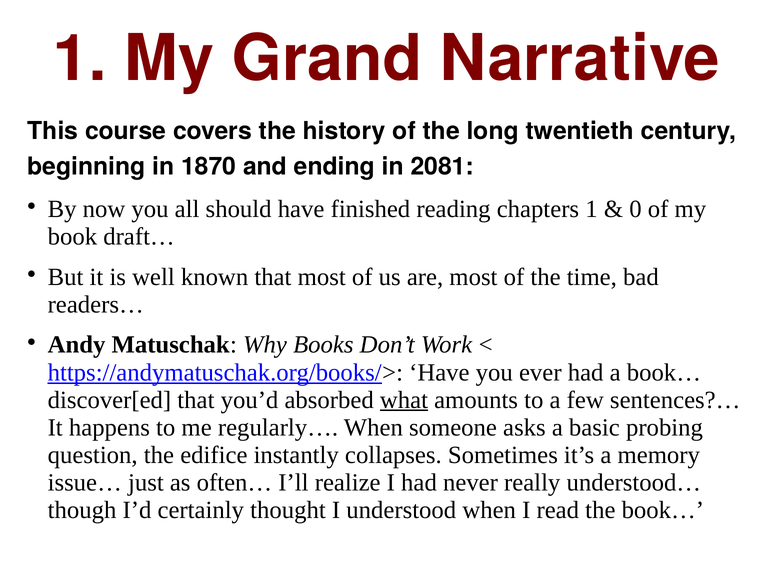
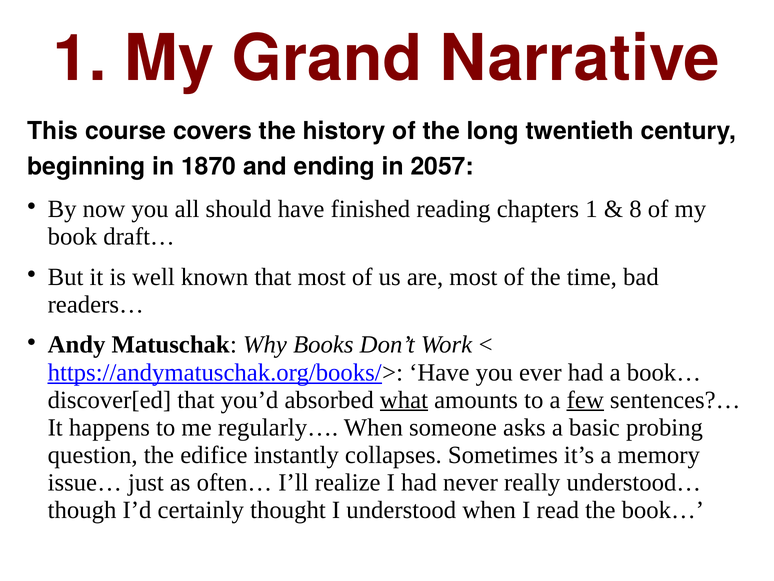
2081: 2081 -> 2057
0: 0 -> 8
few underline: none -> present
